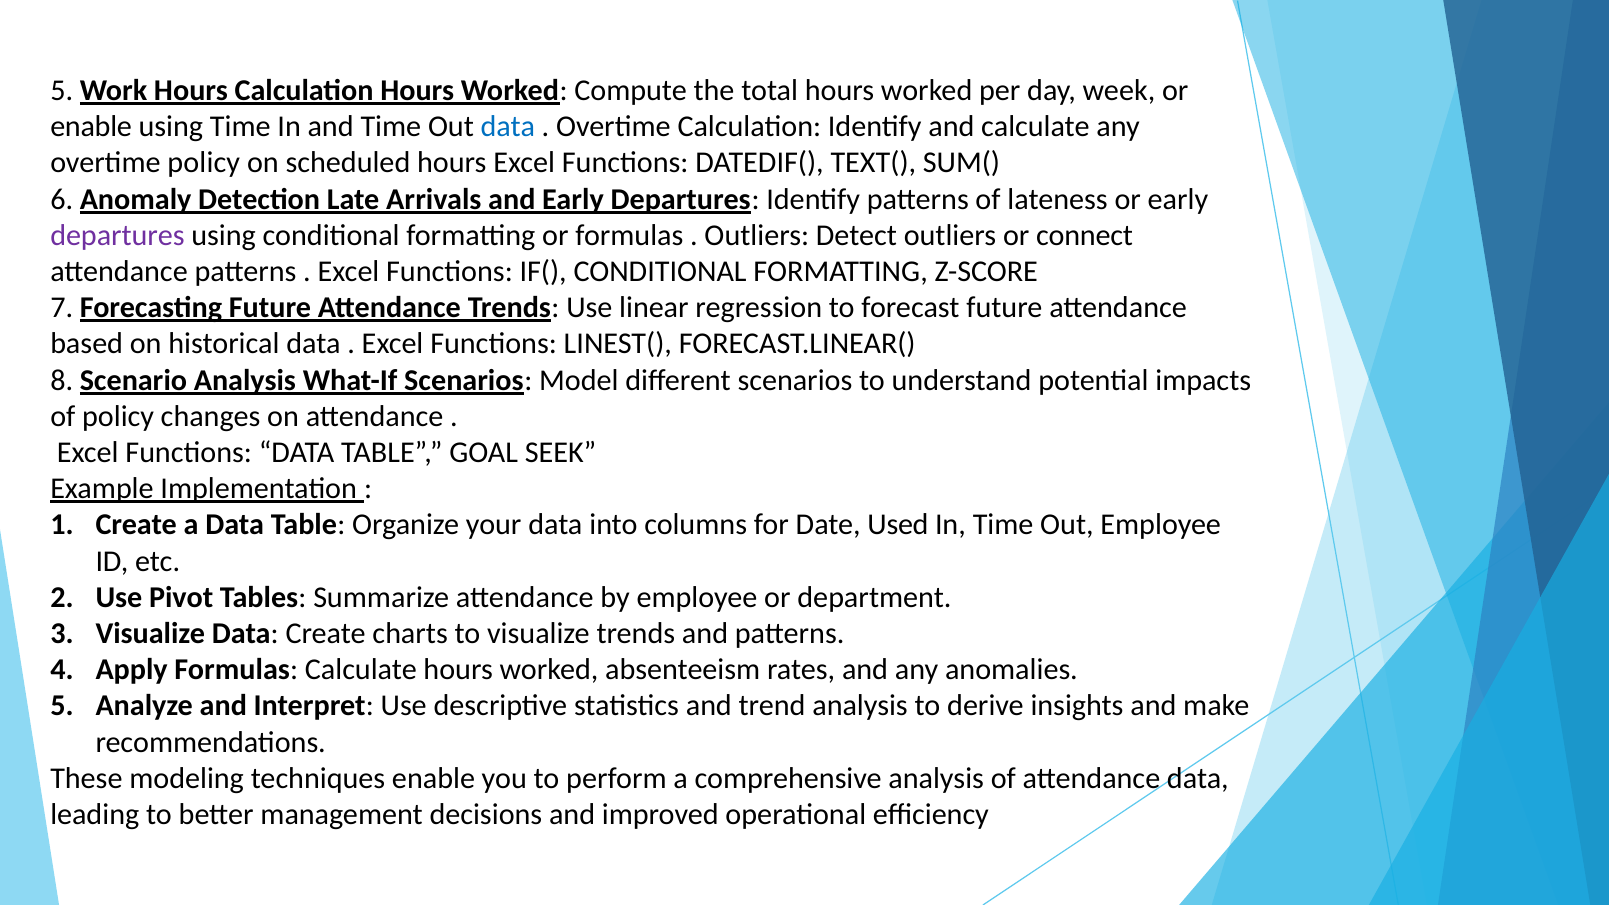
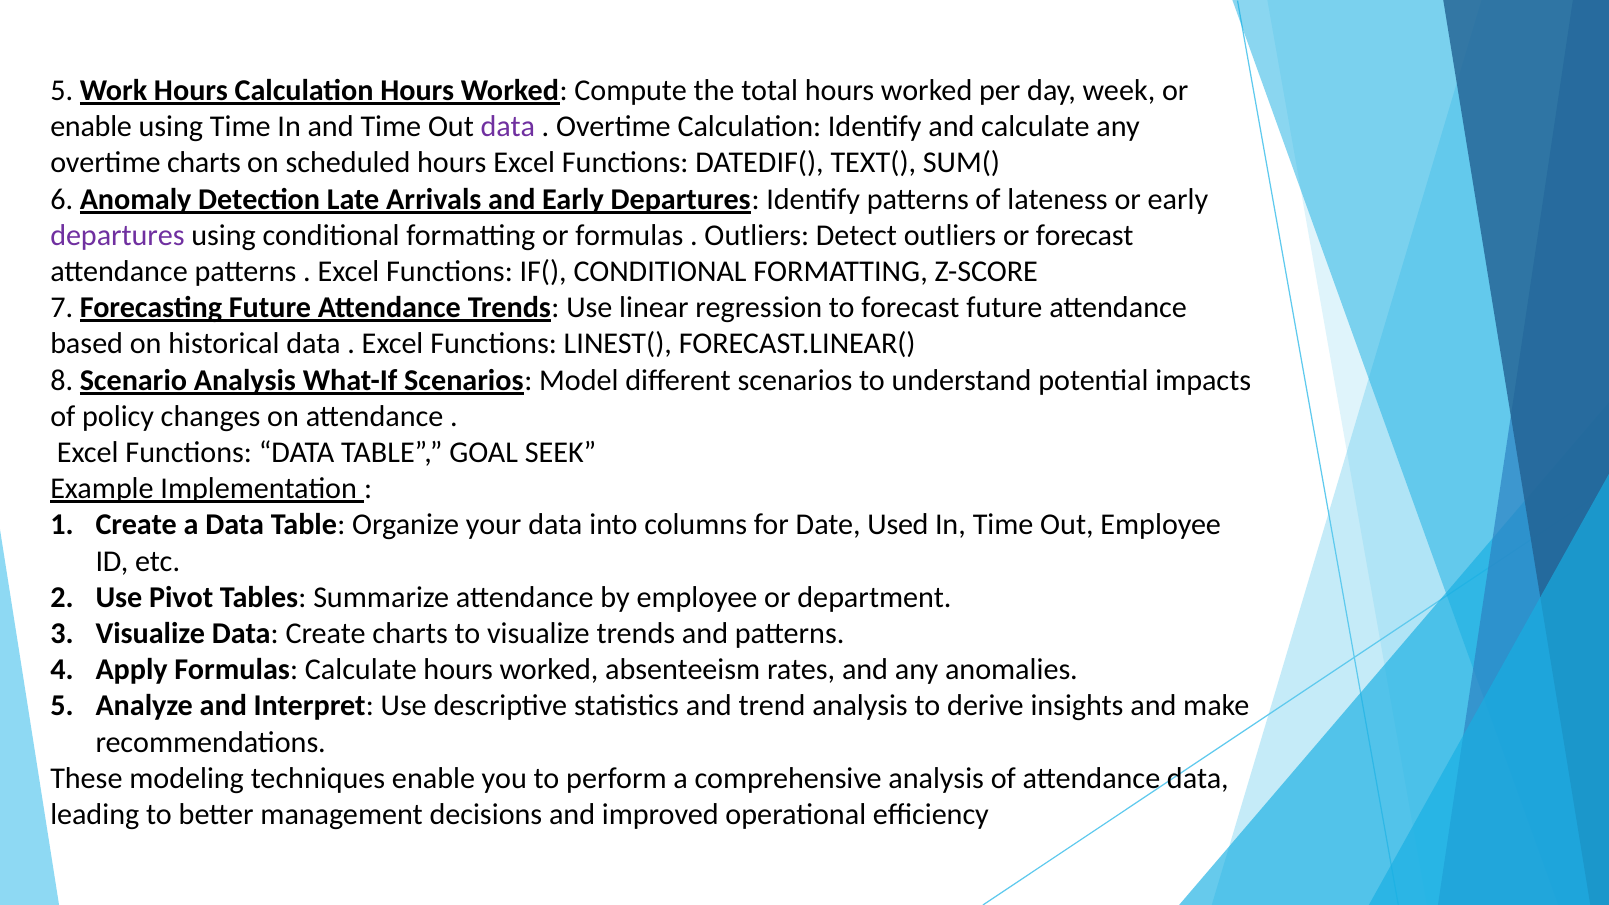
data at (508, 127) colour: blue -> purple
overtime policy: policy -> charts
or connect: connect -> forecast
